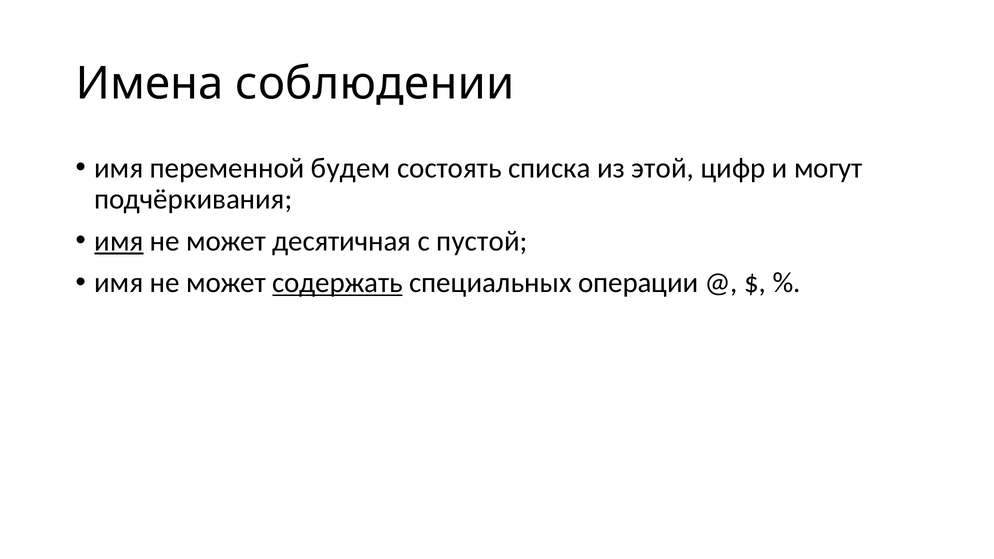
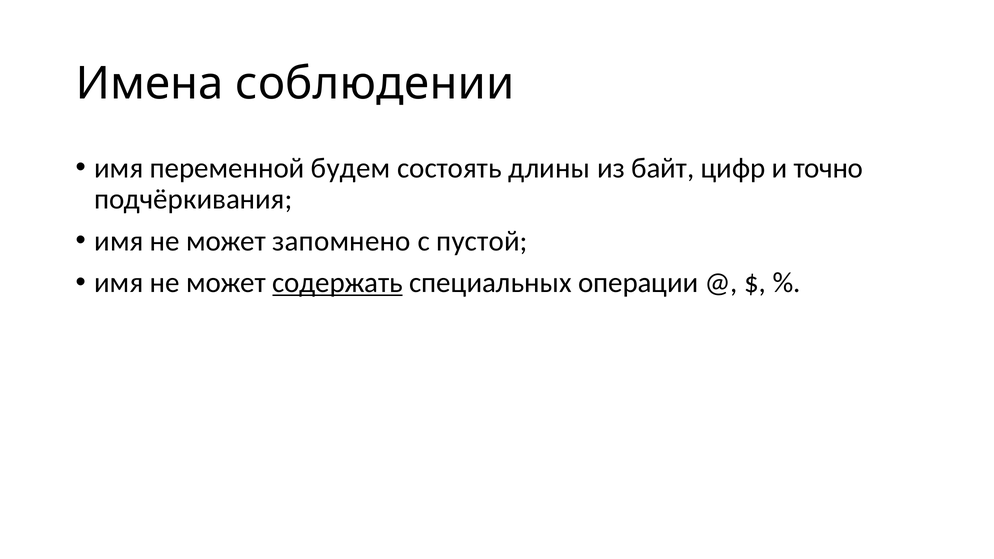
списка: списка -> длины
этой: этой -> байт
могут: могут -> точно
имя at (119, 241) underline: present -> none
десятичная: десятичная -> запомнено
